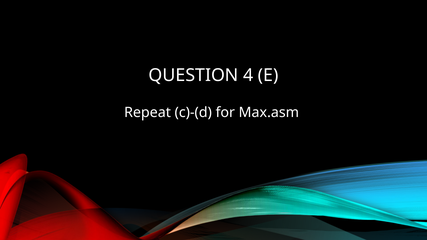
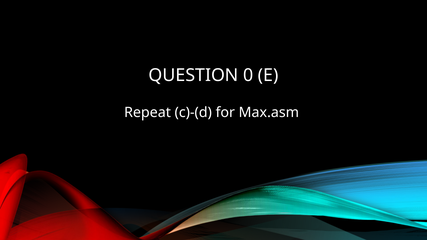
4: 4 -> 0
